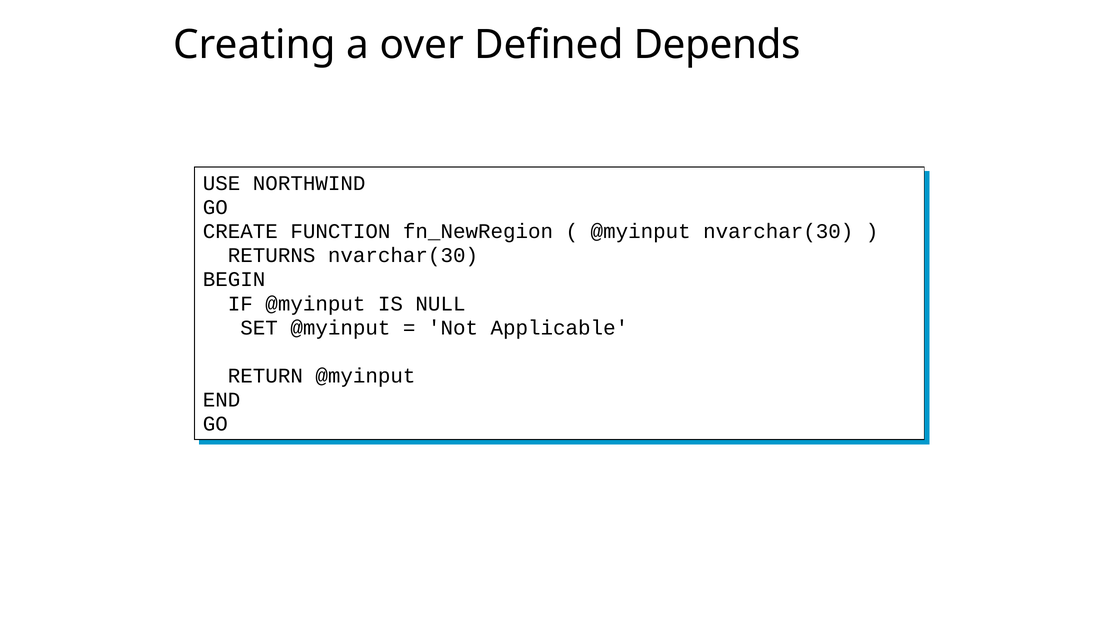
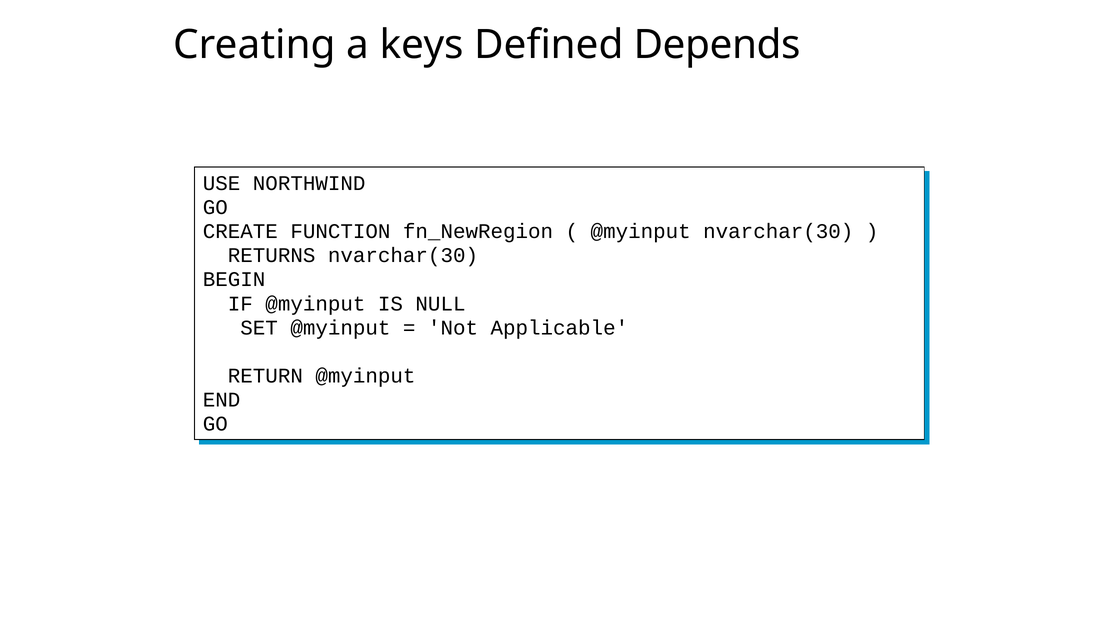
over: over -> keys
